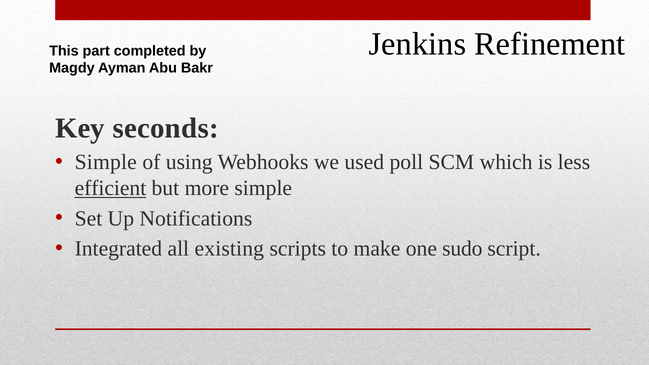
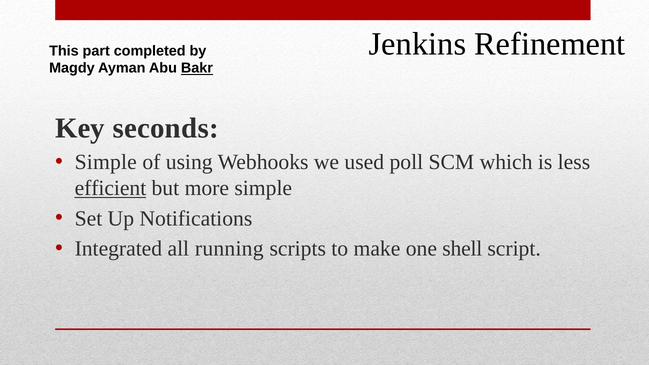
Bakr underline: none -> present
existing: existing -> running
sudo: sudo -> shell
